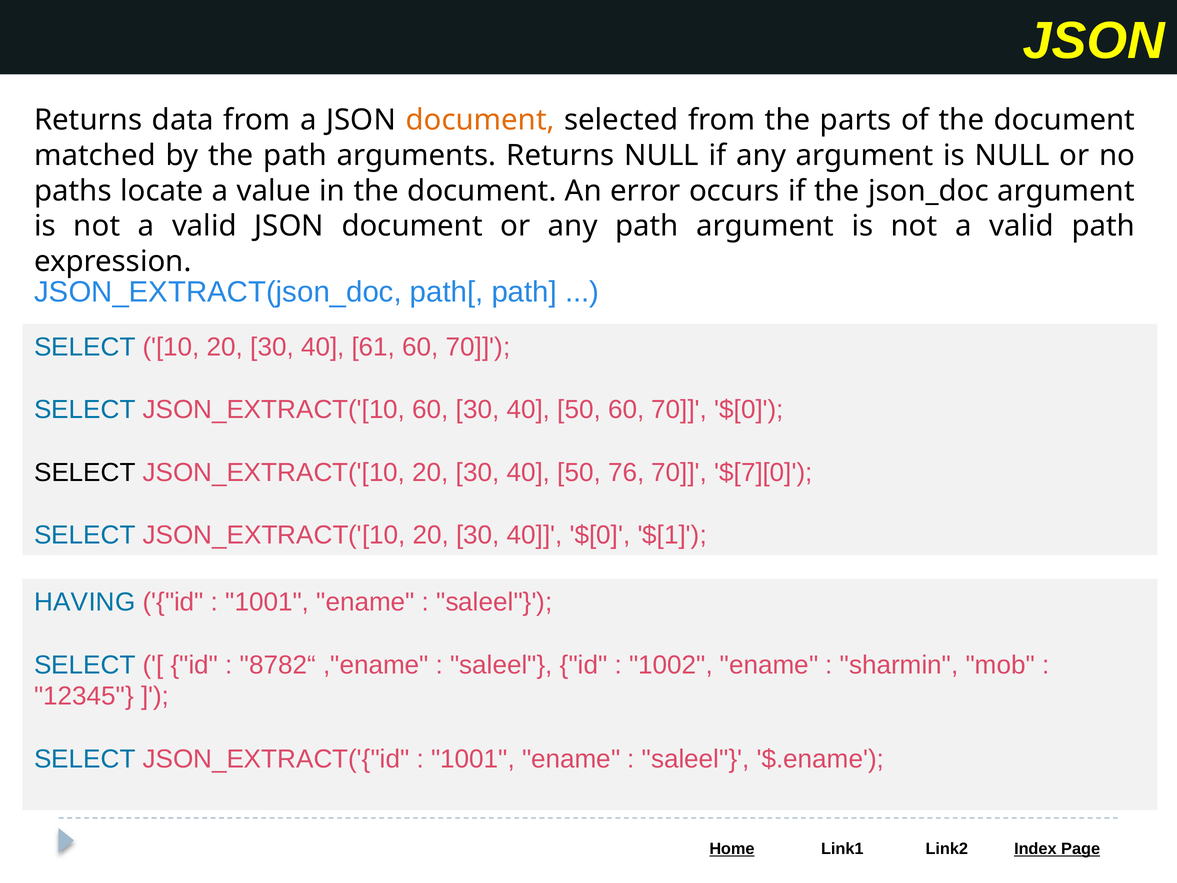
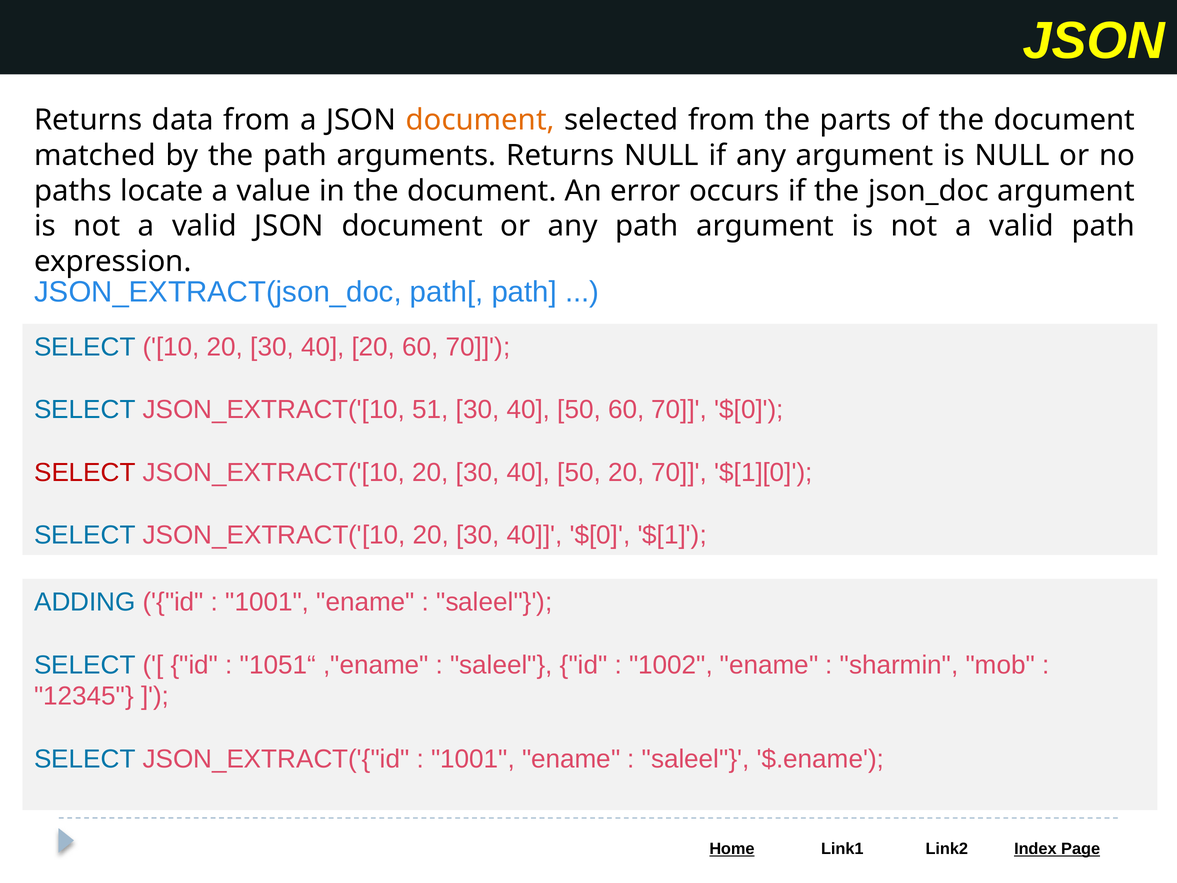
40 61: 61 -> 20
JSON_EXTRACT('[10 60: 60 -> 51
SELECT at (85, 472) colour: black -> red
50 76: 76 -> 20
$[7][0: $[7][0 -> $[1][0
HAVING: HAVING -> ADDING
8782“: 8782“ -> 1051“
